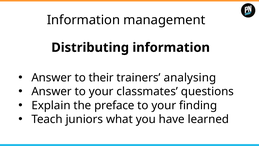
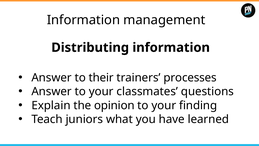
analysing: analysing -> processes
preface: preface -> opinion
